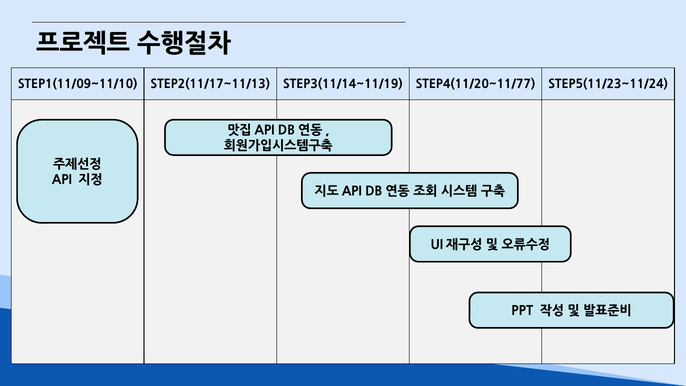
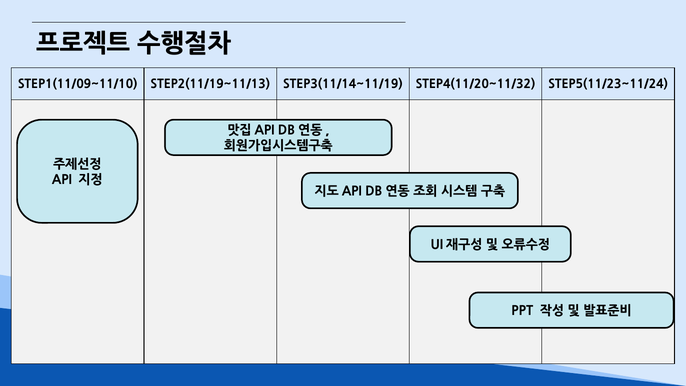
STEP2(11/17~11/13: STEP2(11/17~11/13 -> STEP2(11/19~11/13
STEP4(11/20~11/77: STEP4(11/20~11/77 -> STEP4(11/20~11/32
